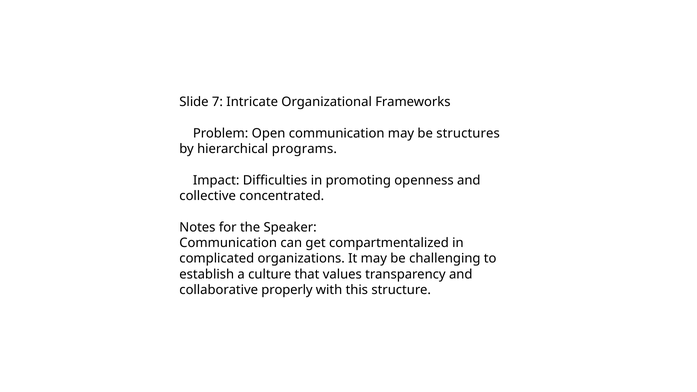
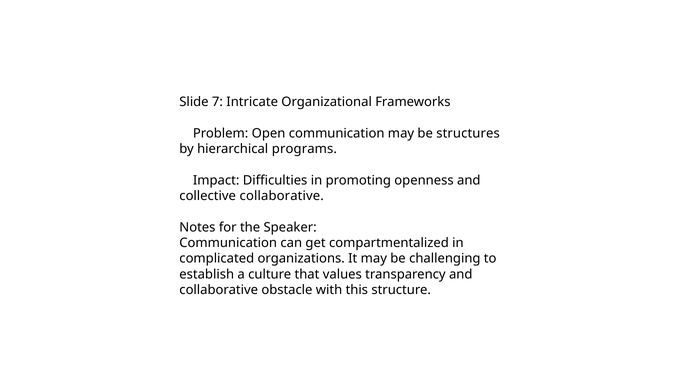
collective concentrated: concentrated -> collaborative
properly: properly -> obstacle
